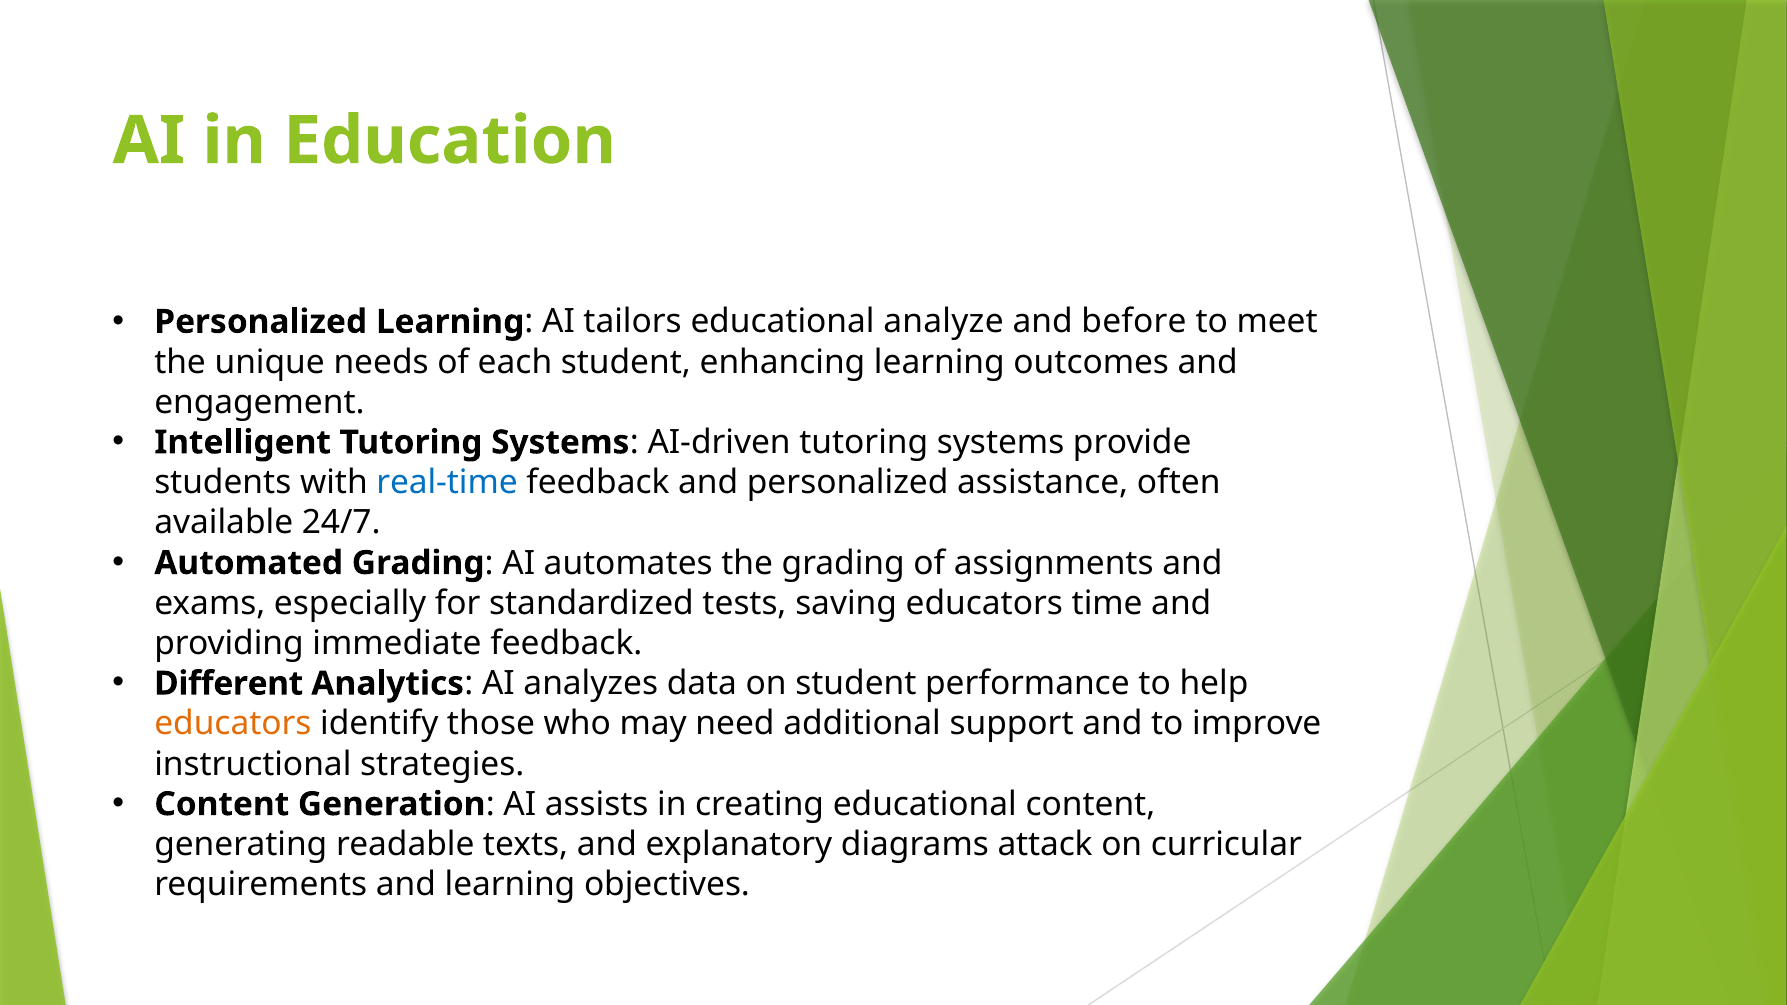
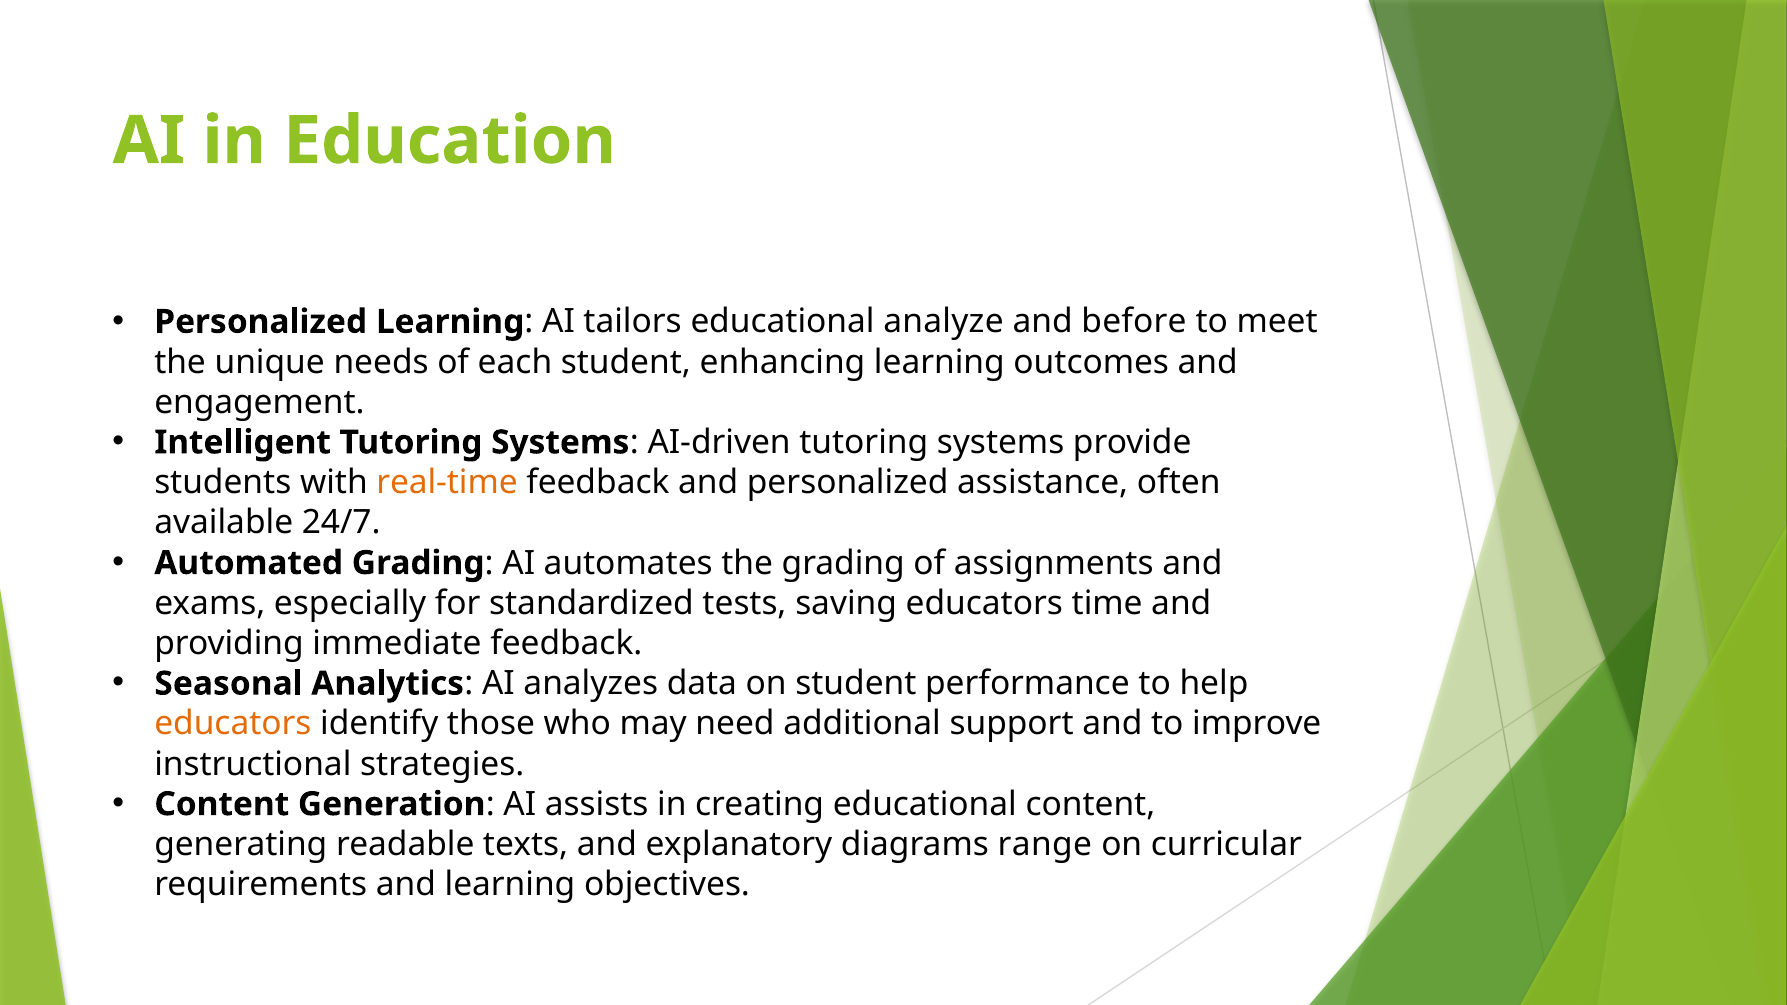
real-time colour: blue -> orange
Different: Different -> Seasonal
attack: attack -> range
